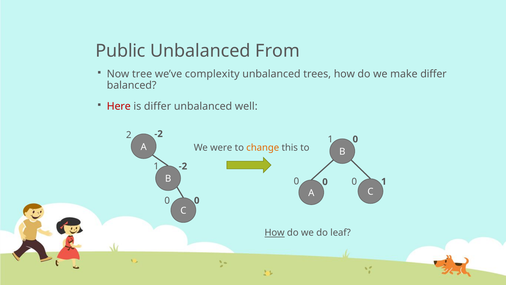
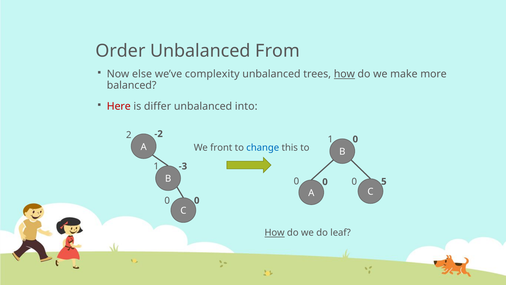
Public: Public -> Order
tree: tree -> else
how at (344, 74) underline: none -> present
make differ: differ -> more
well: well -> into
were: were -> front
change colour: orange -> blue
-2 at (183, 166): -2 -> -3
1 at (384, 181): 1 -> 5
